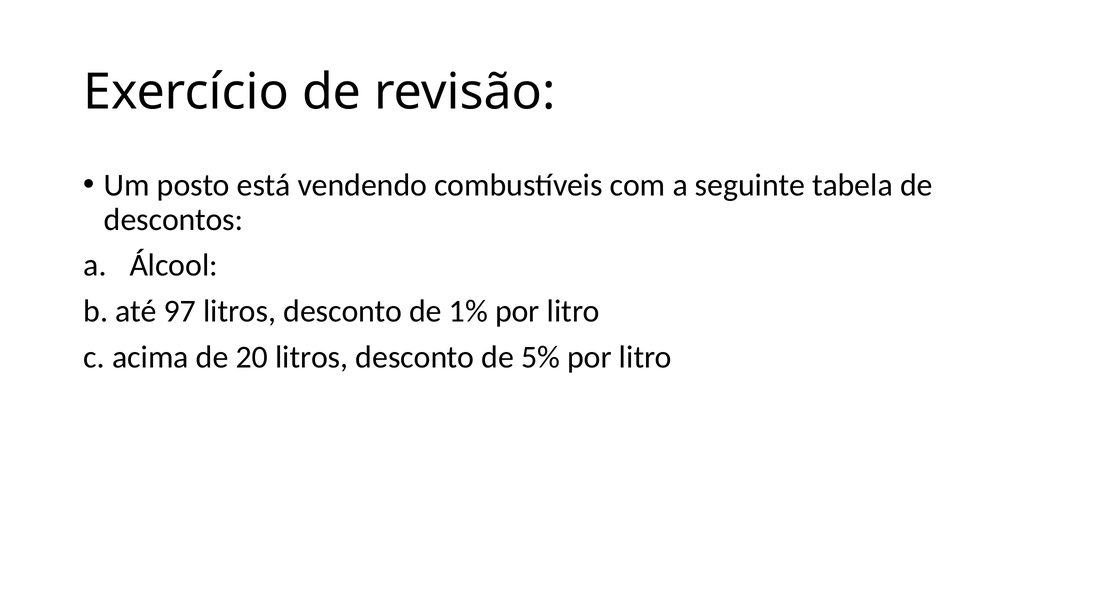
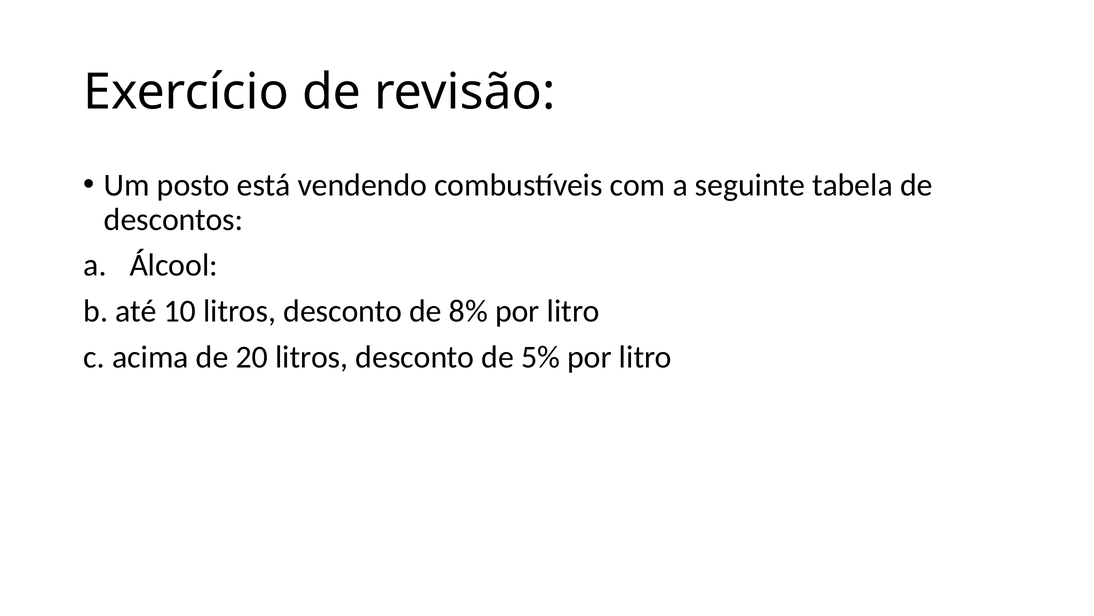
97: 97 -> 10
1%: 1% -> 8%
